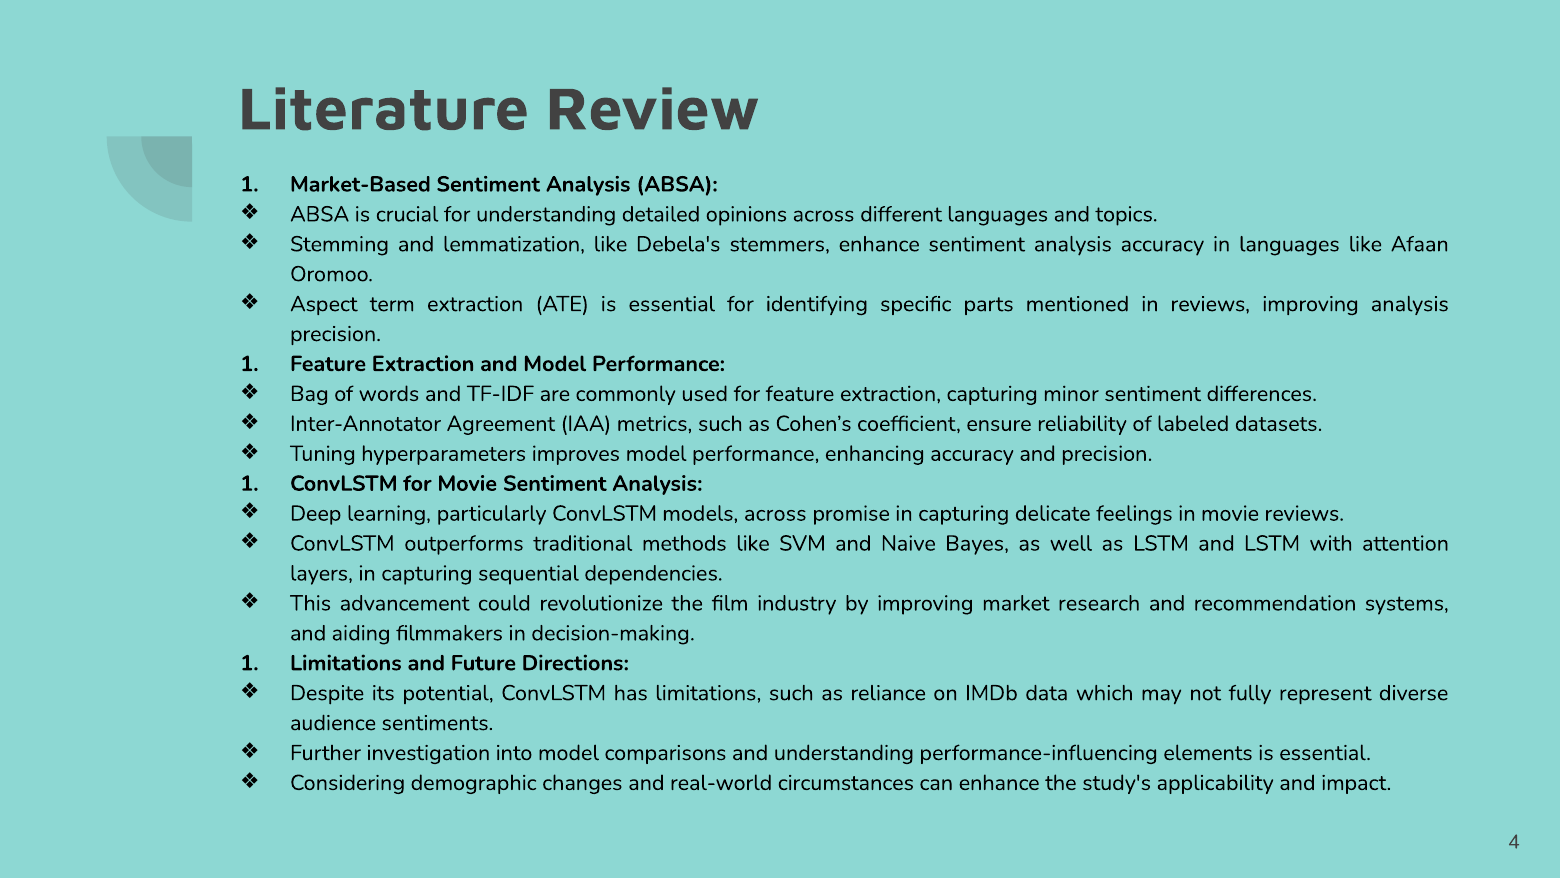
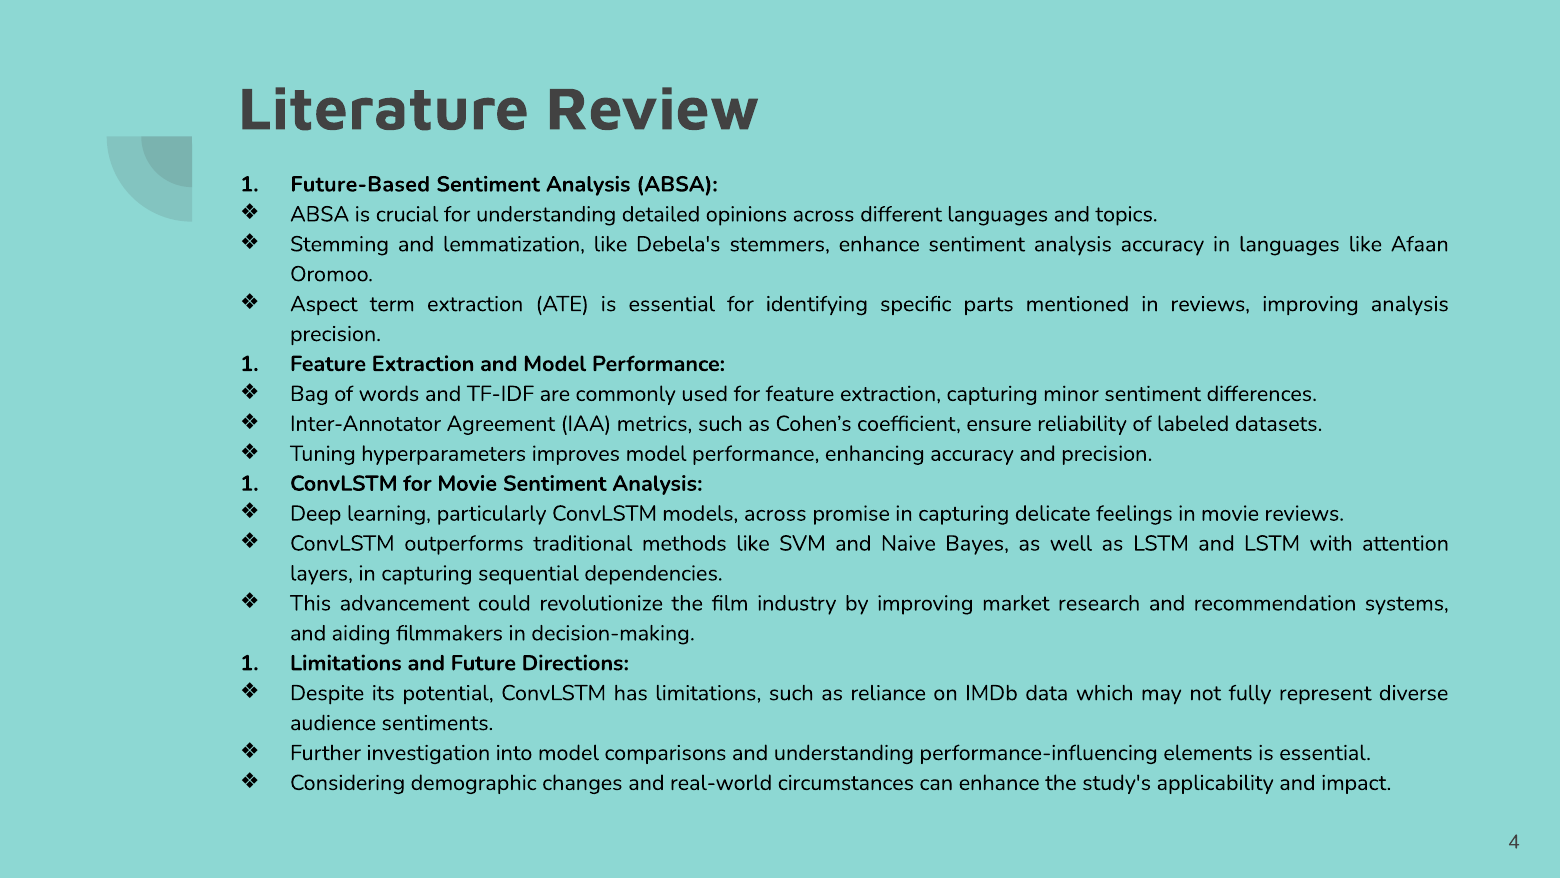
Market-Based: Market-Based -> Future-Based
